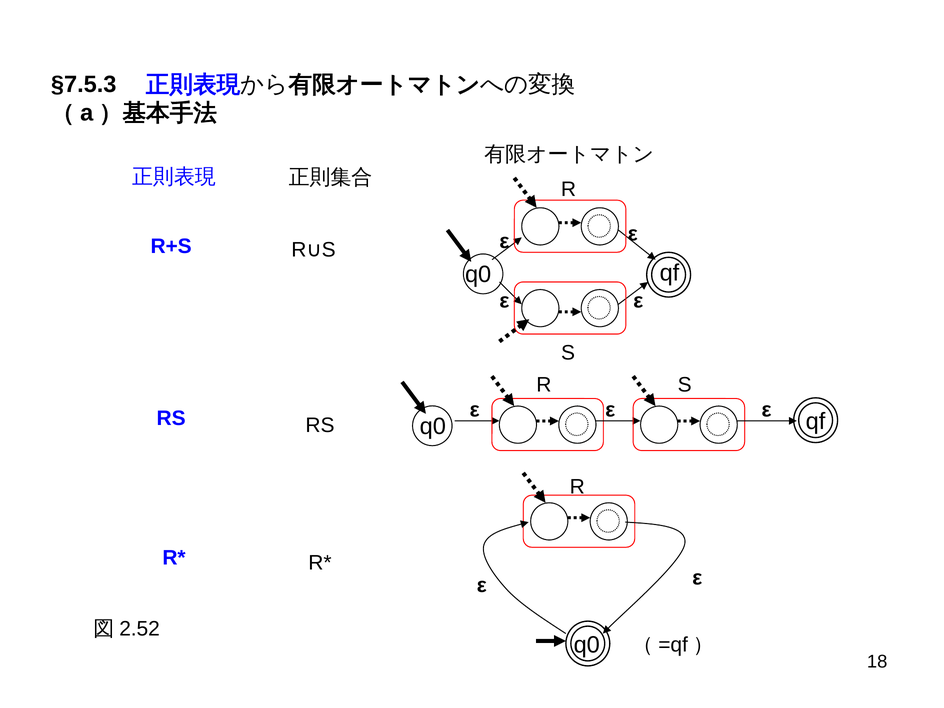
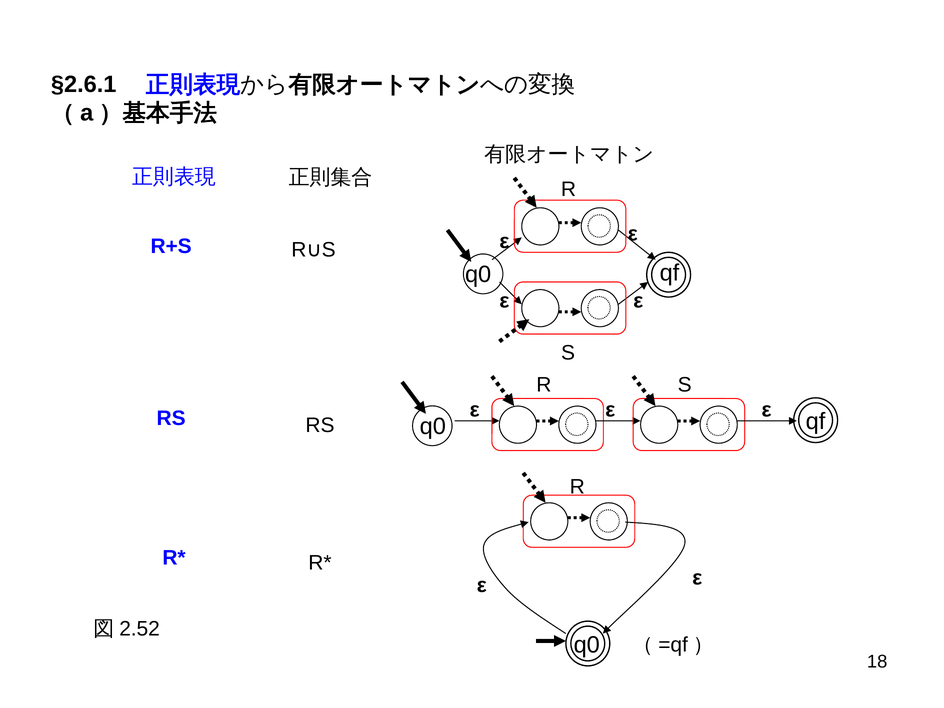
§7.5.3: §7.5.3 -> §2.6.1
